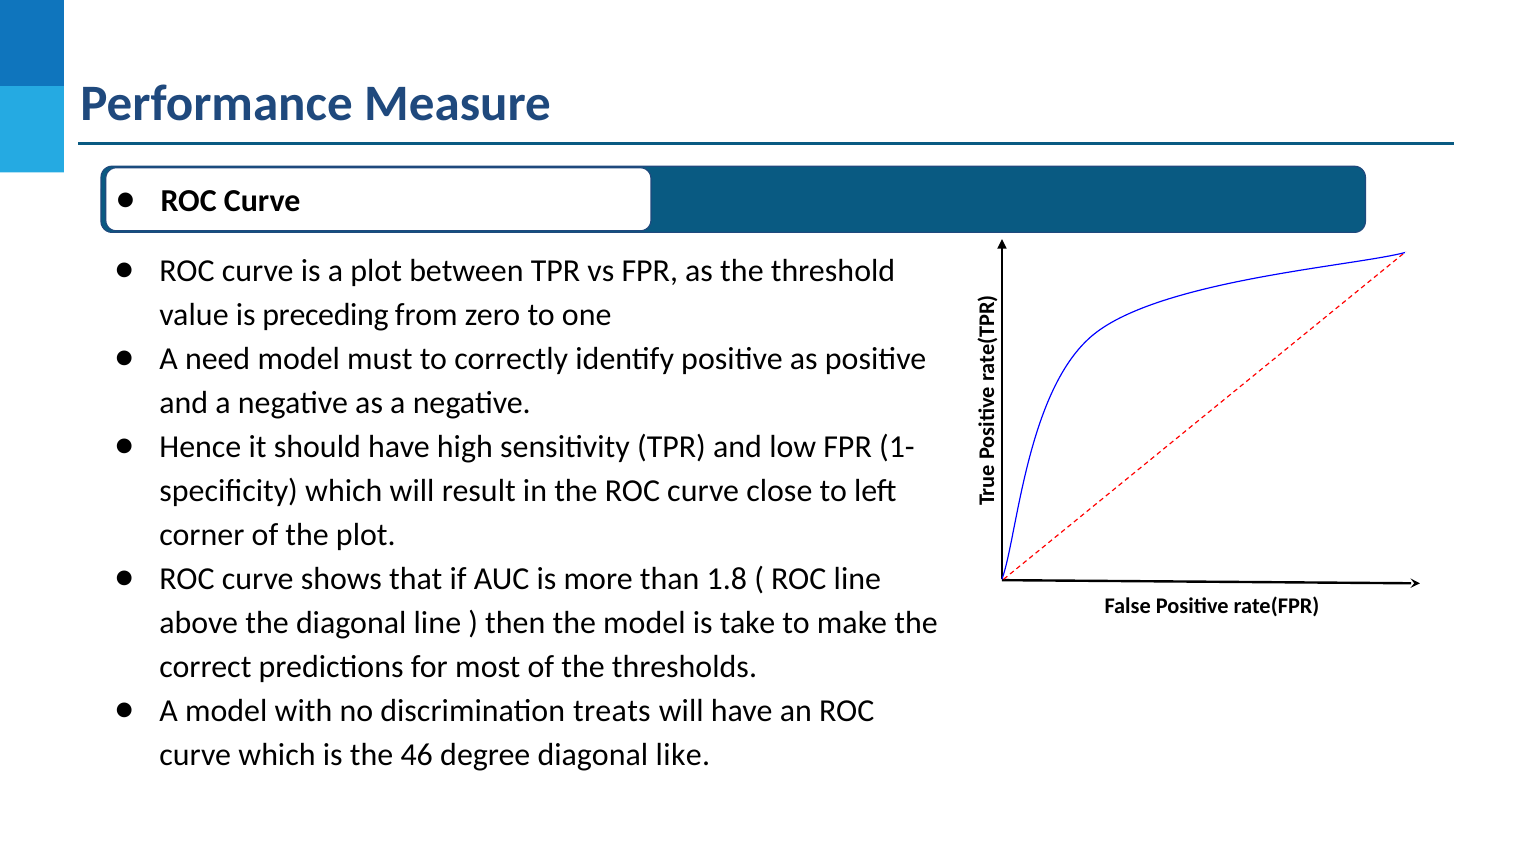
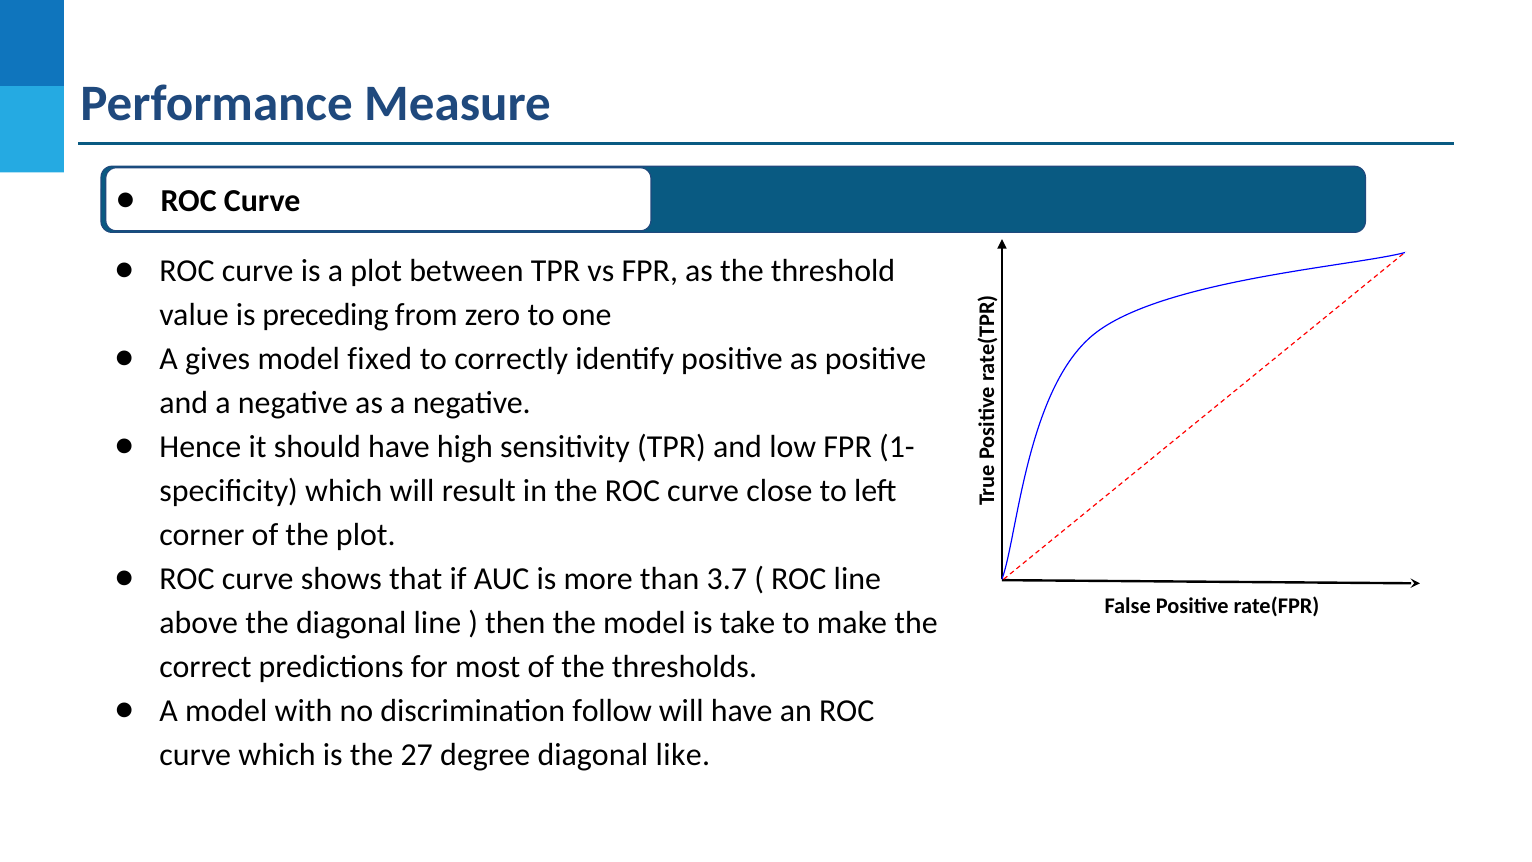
need: need -> gives
must: must -> fixed
1.8: 1.8 -> 3.7
treats: treats -> follow
46: 46 -> 27
